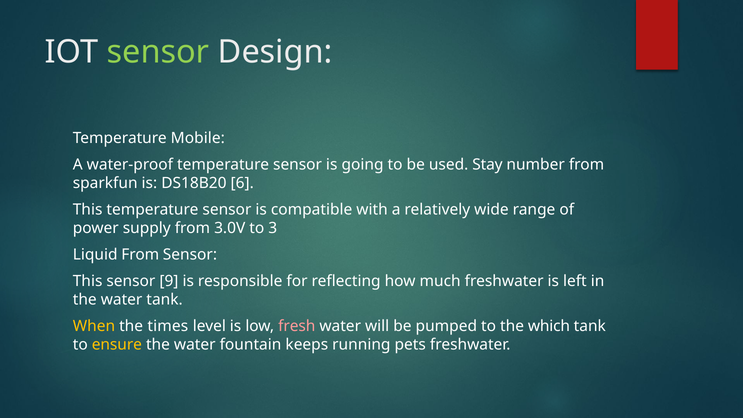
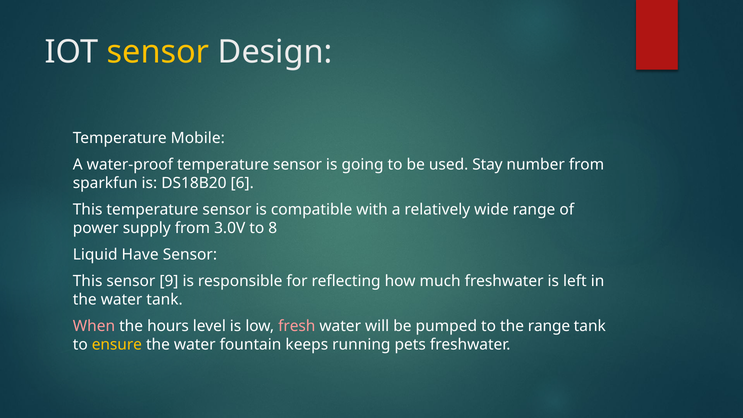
sensor at (158, 52) colour: light green -> yellow
3: 3 -> 8
Liquid From: From -> Have
When colour: yellow -> pink
times: times -> hours
the which: which -> range
